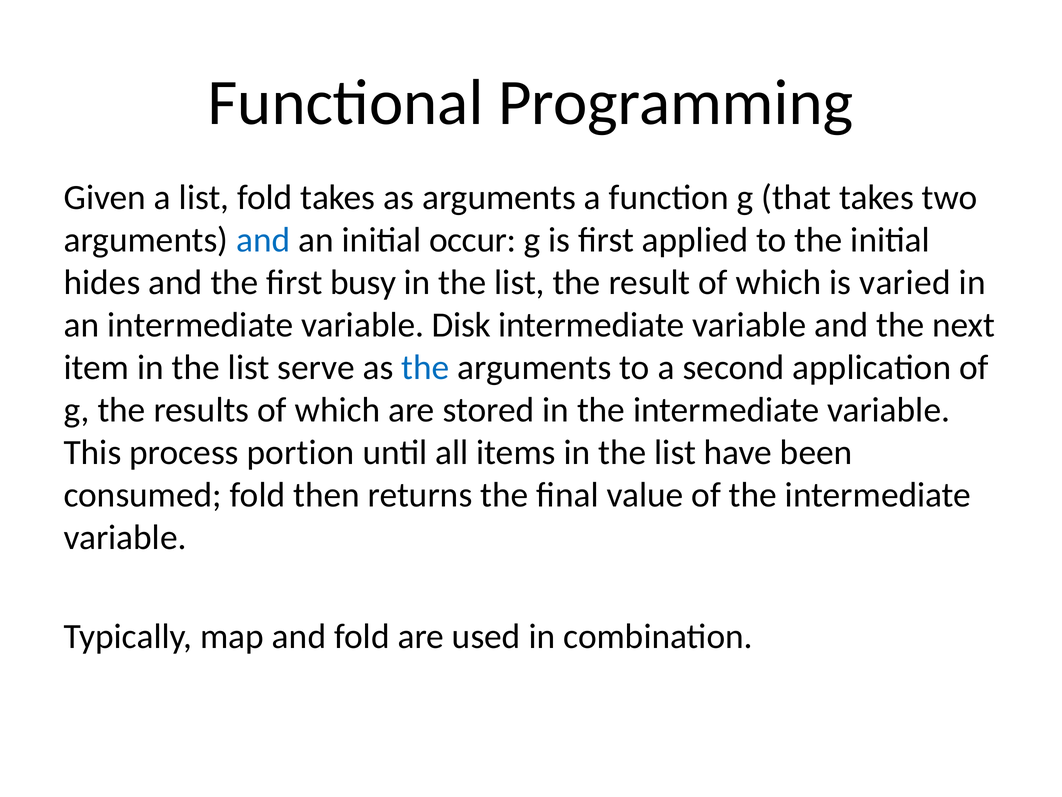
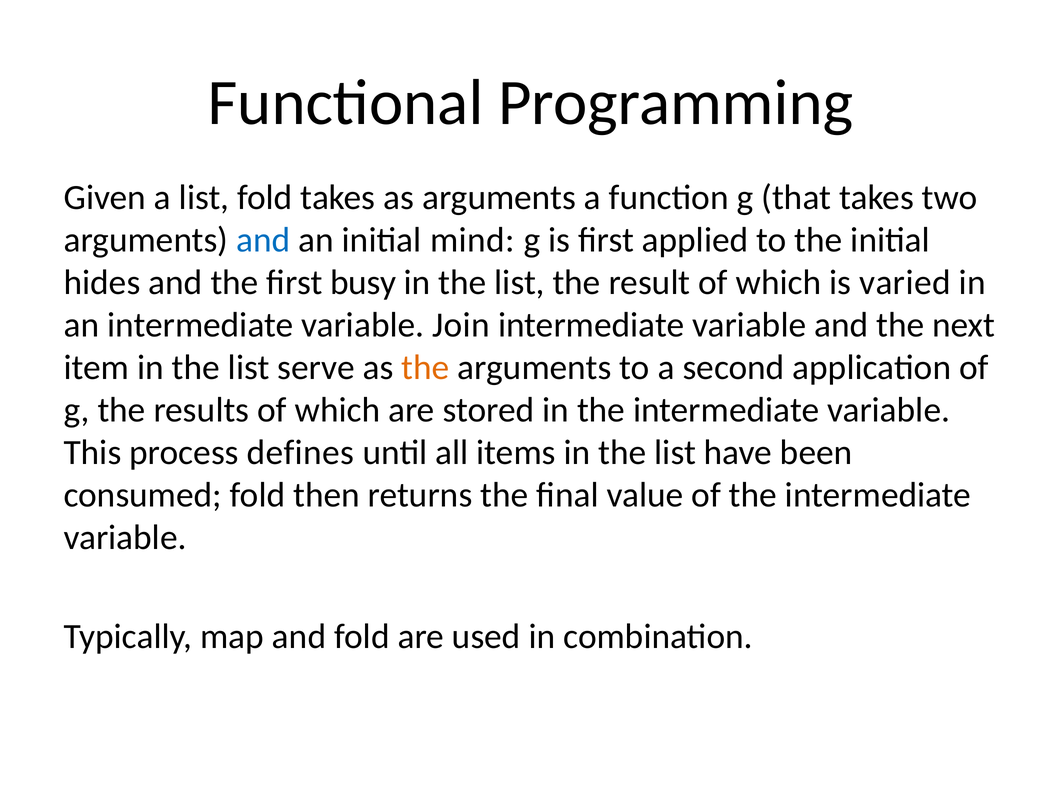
occur: occur -> mind
Disk: Disk -> Join
the at (425, 367) colour: blue -> orange
portion: portion -> defines
